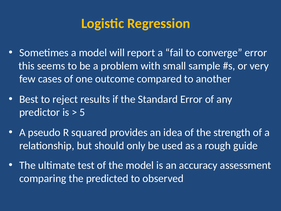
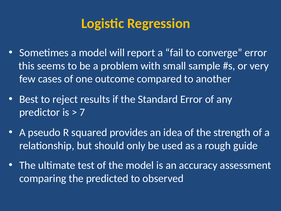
5: 5 -> 7
